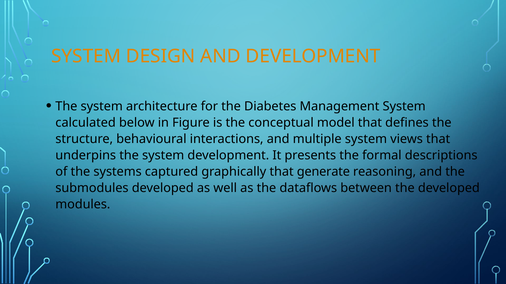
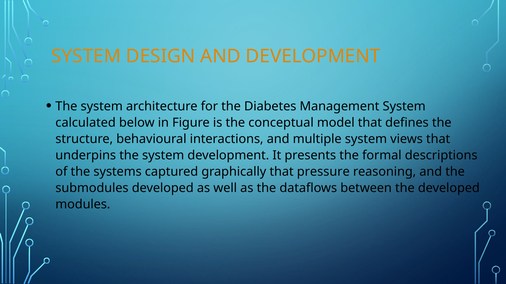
generate: generate -> pressure
